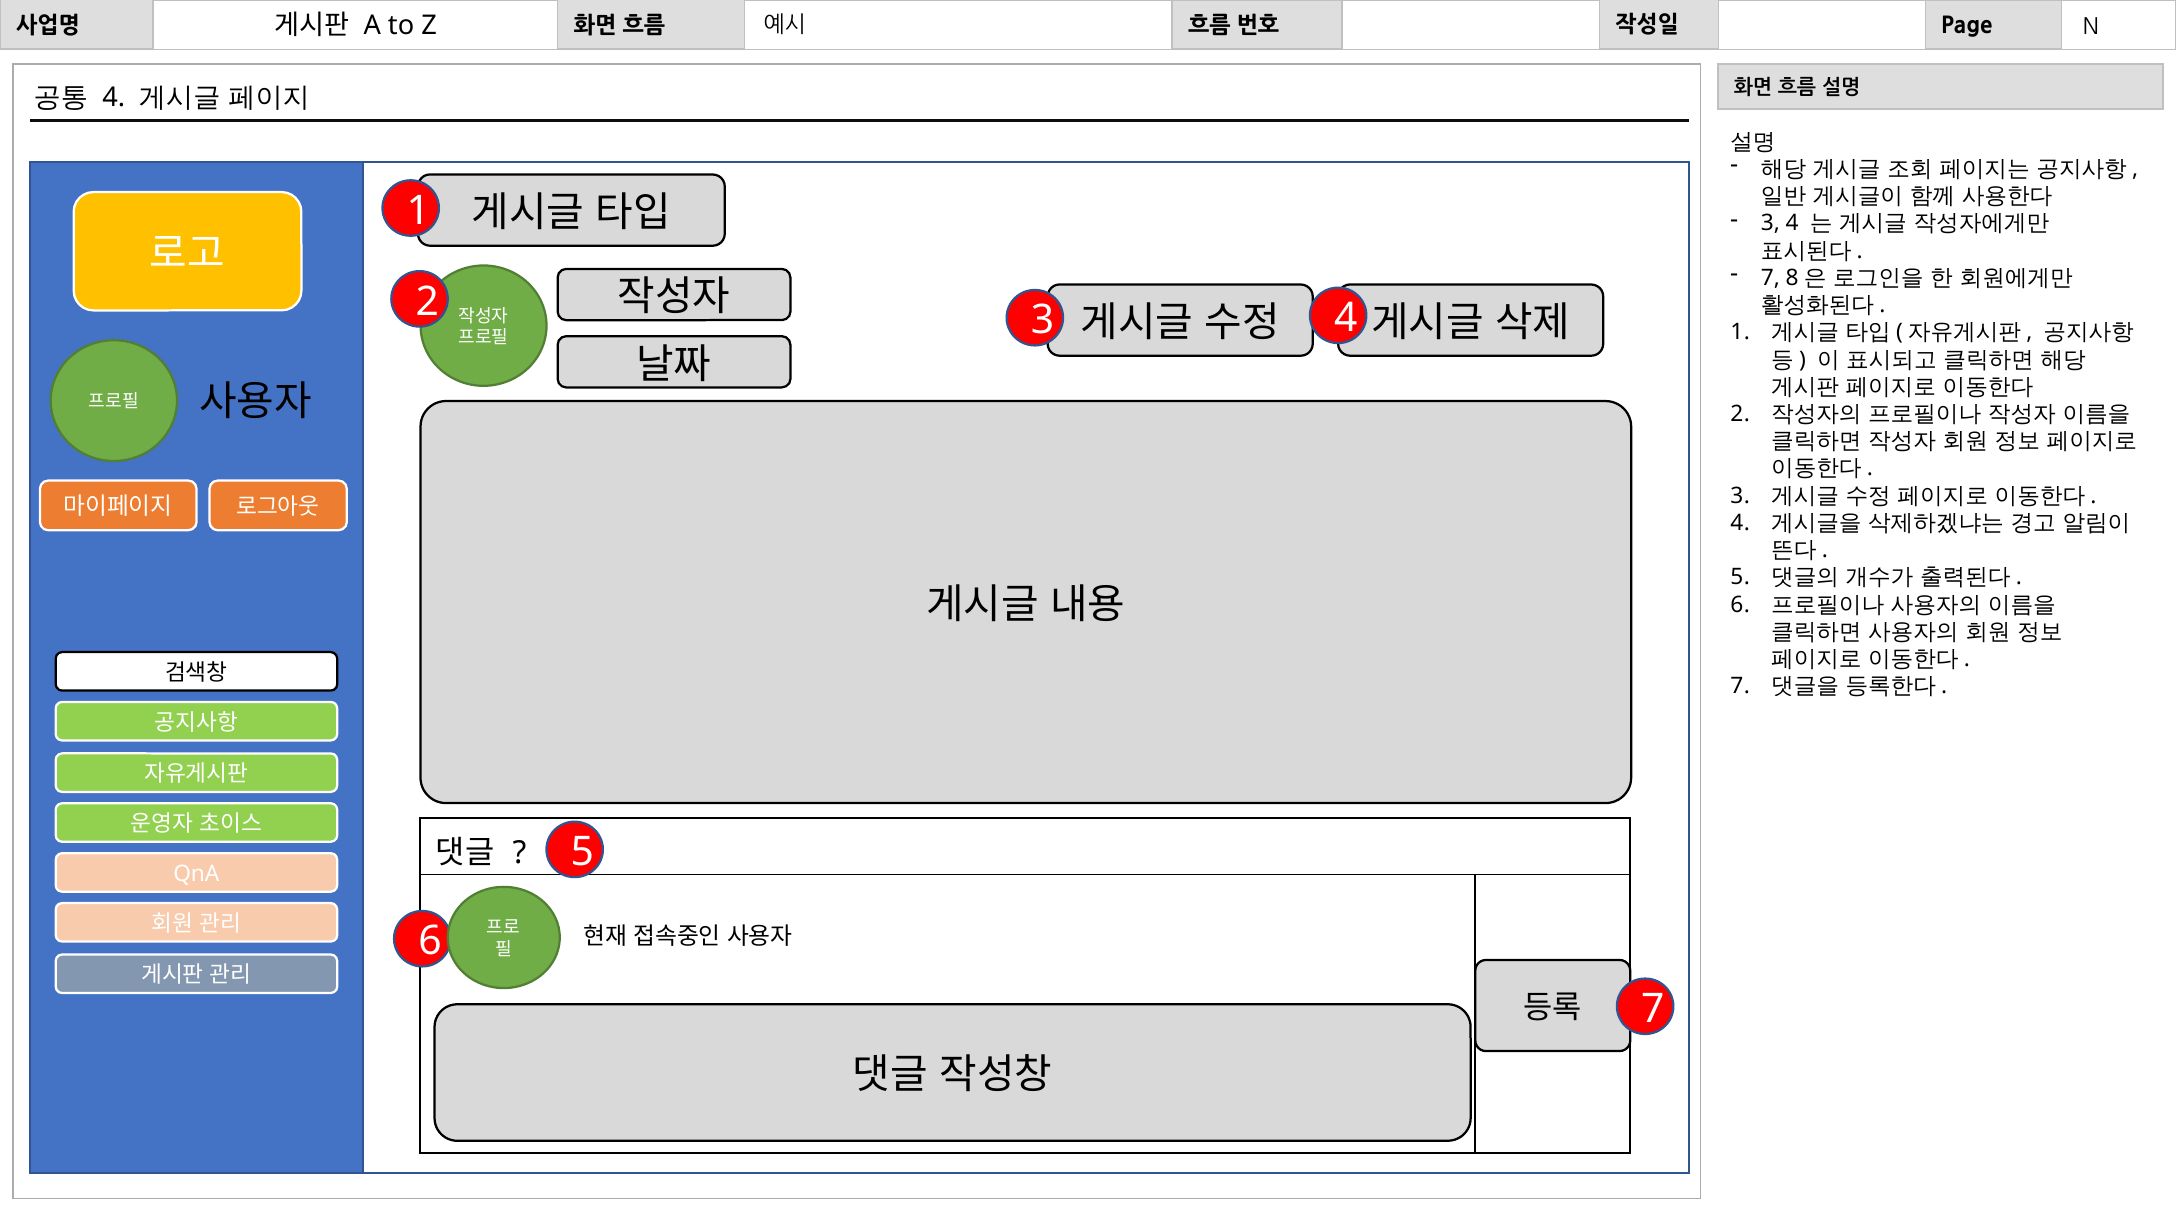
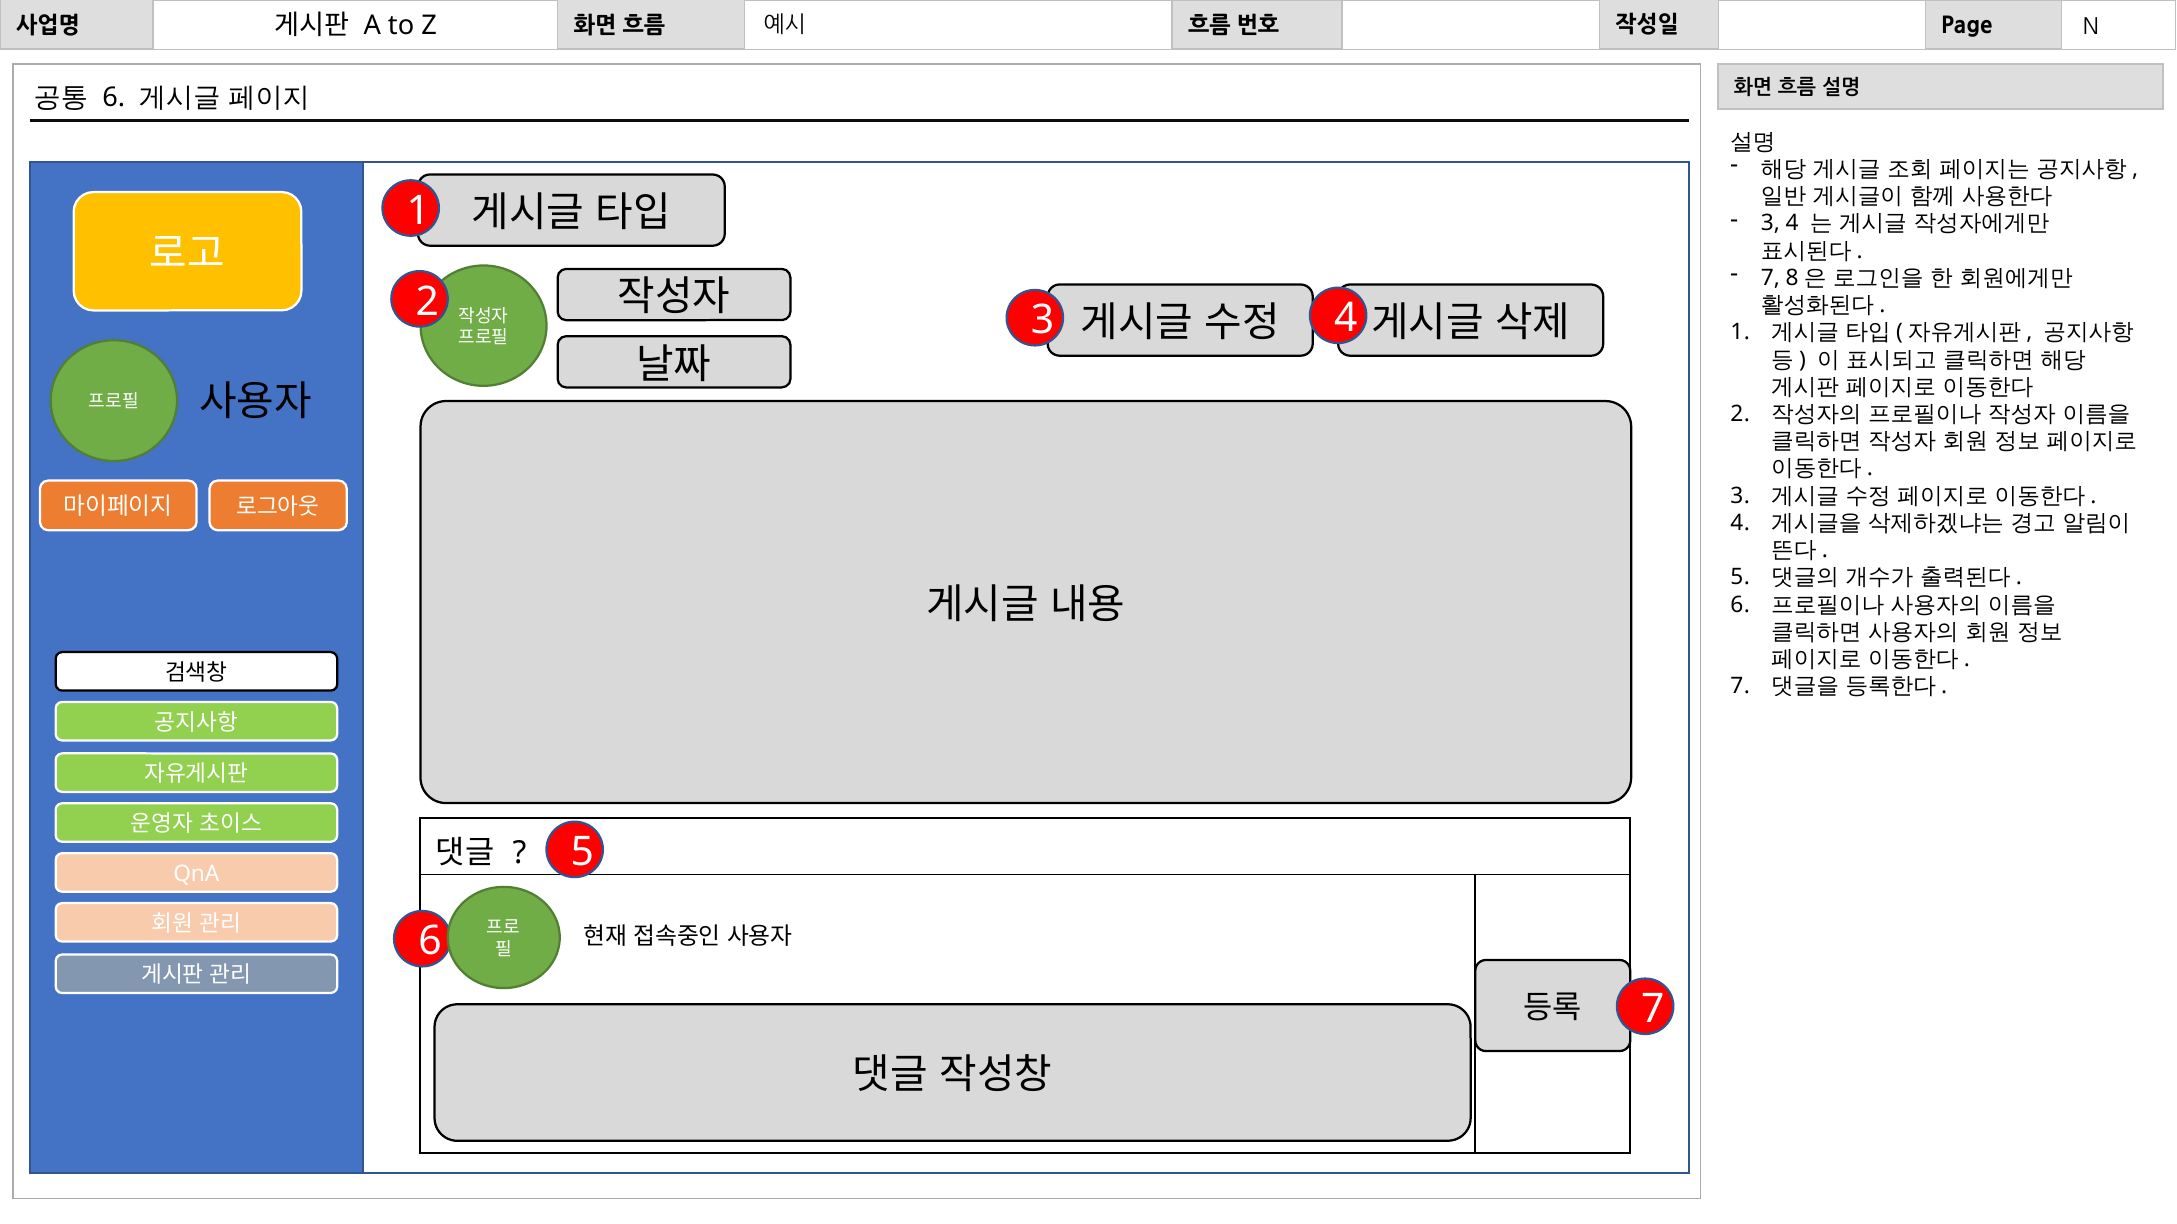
4 at (114, 97): 4 -> 6
